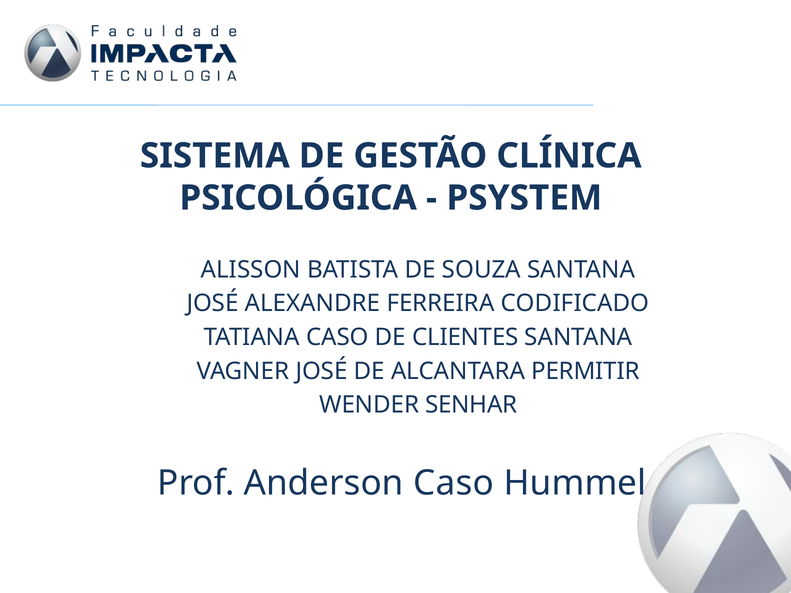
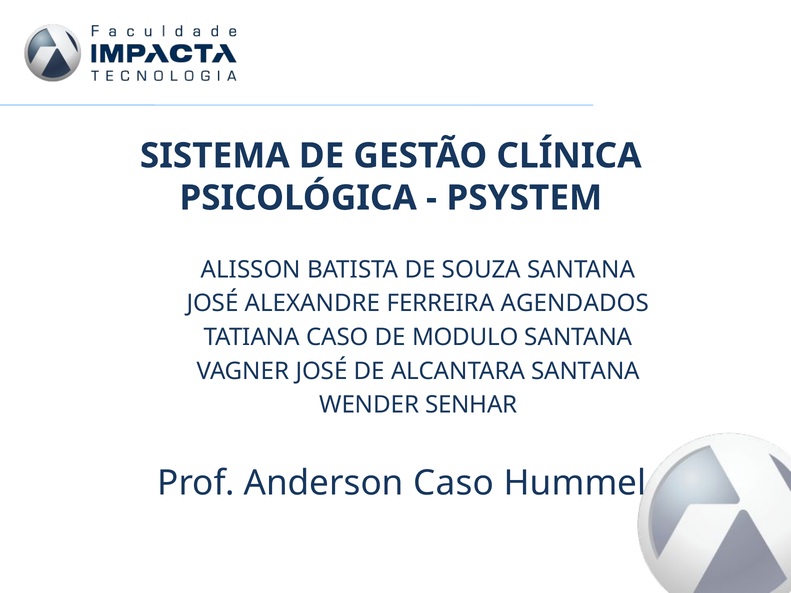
CODIFICADO: CODIFICADO -> AGENDADOS
CLIENTES: CLIENTES -> MODULO
ALCANTARA PERMITIR: PERMITIR -> SANTANA
